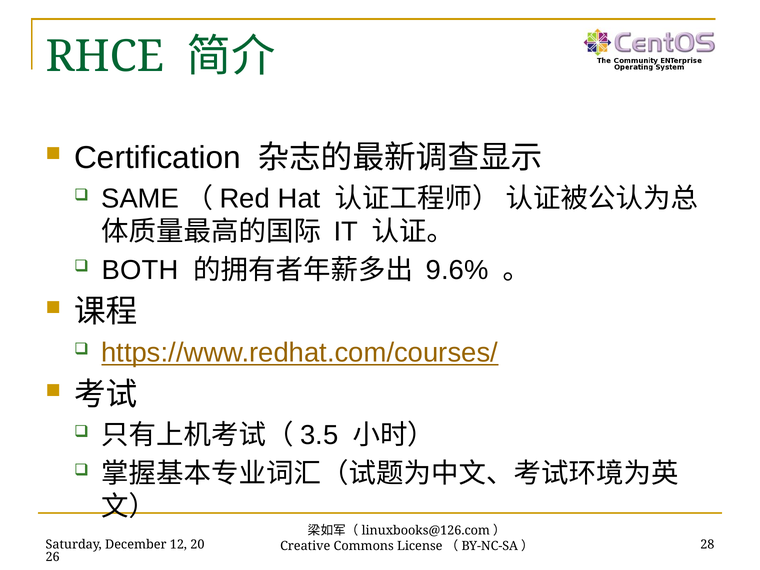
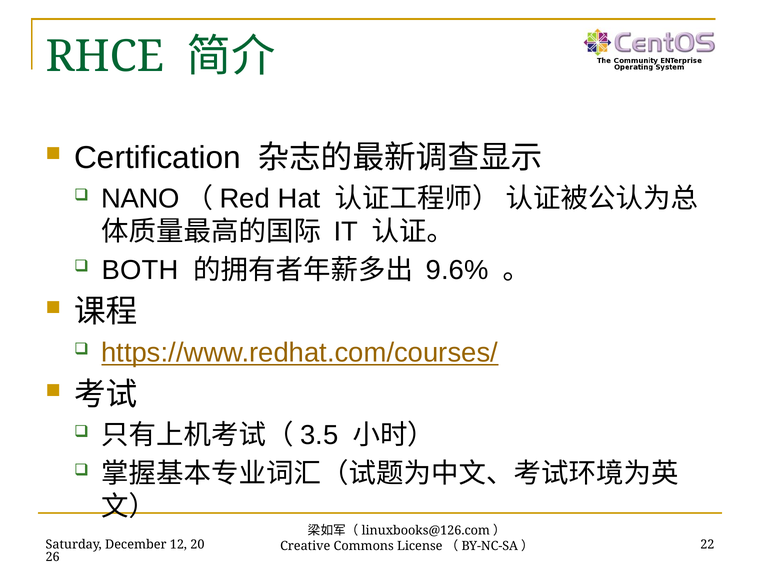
SAME: SAME -> NANO
28: 28 -> 22
